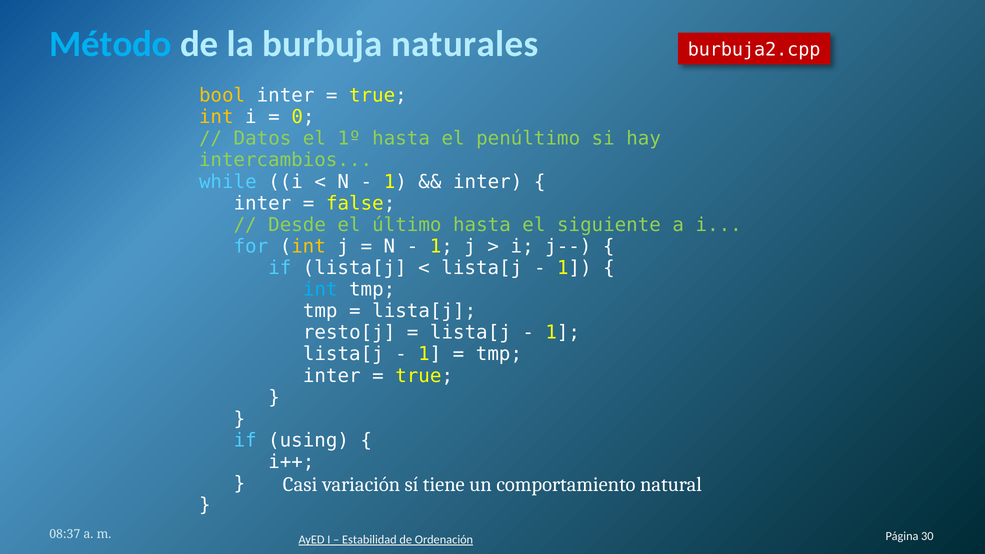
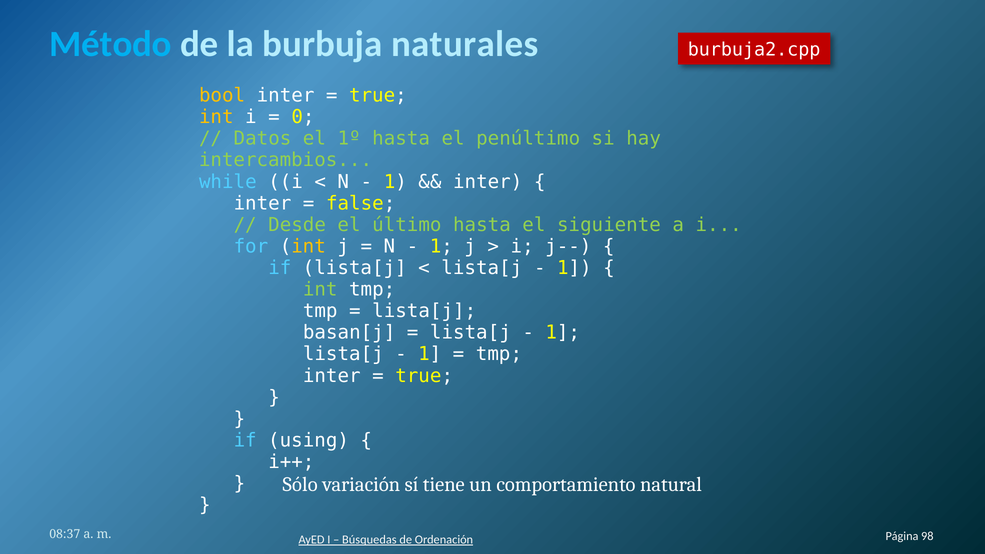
int at (320, 290) colour: light blue -> light green
resto[j: resto[j -> basan[j
Casi: Casi -> Sólo
Estabilidad: Estabilidad -> Búsquedas
30: 30 -> 98
